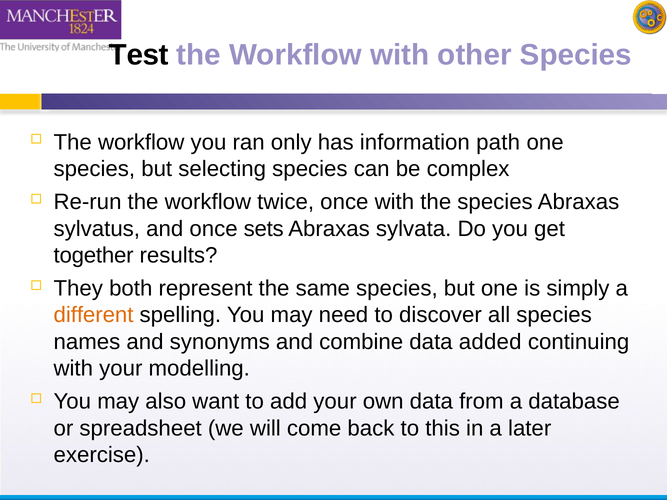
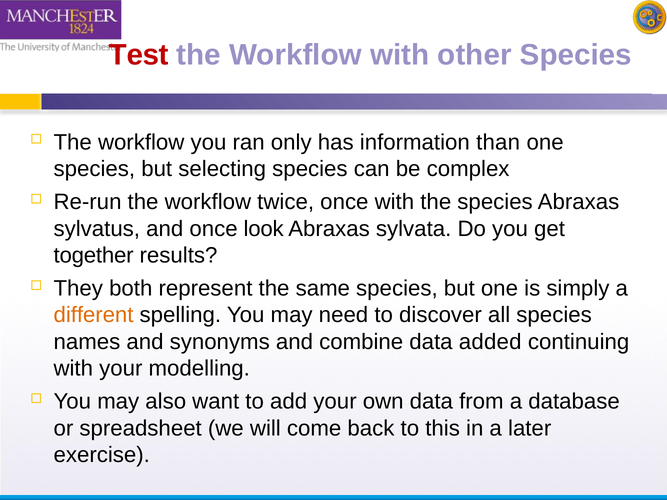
Test colour: black -> red
path: path -> than
sets: sets -> look
